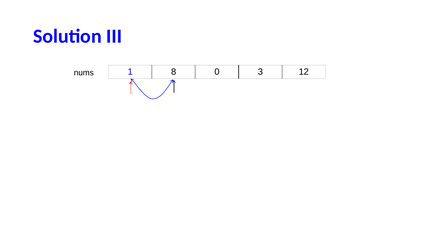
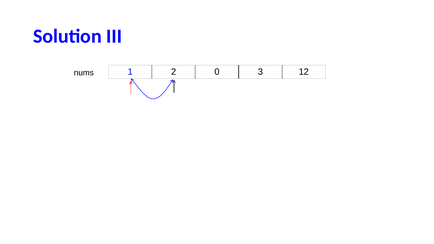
8: 8 -> 2
